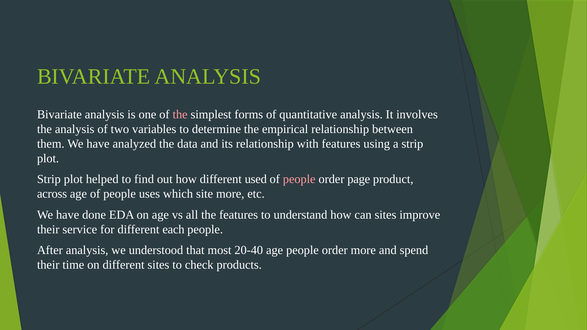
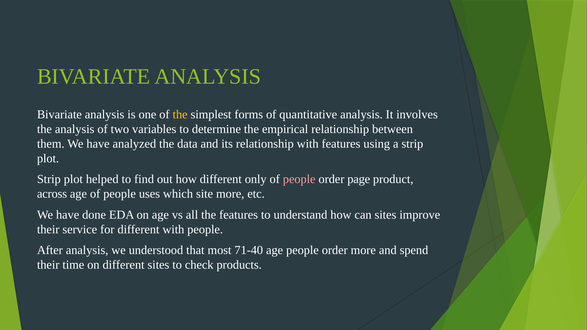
the at (180, 114) colour: pink -> yellow
used: used -> only
different each: each -> with
20-40: 20-40 -> 71-40
